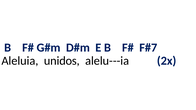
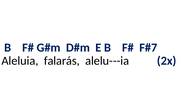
unidos: unidos -> falarás
